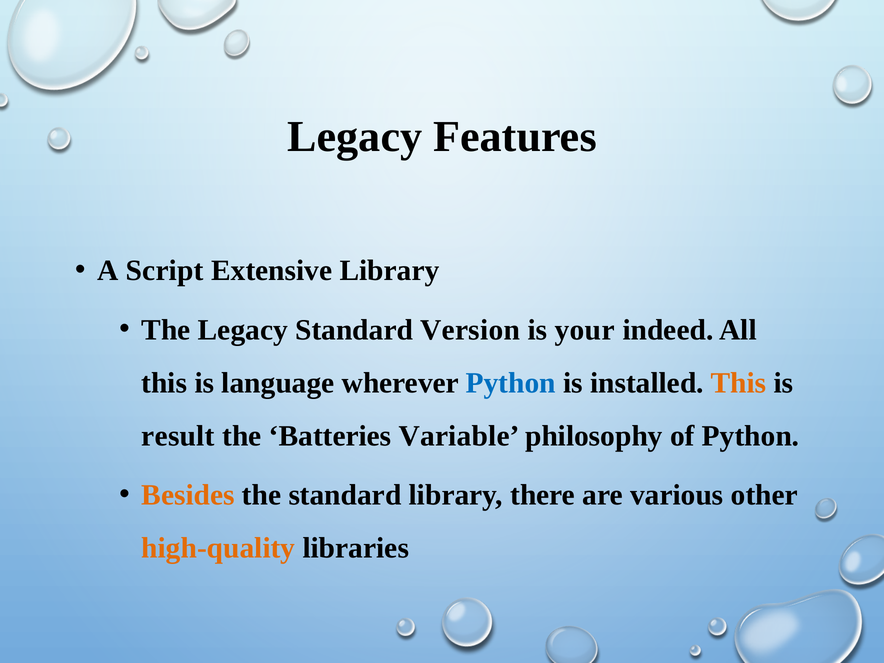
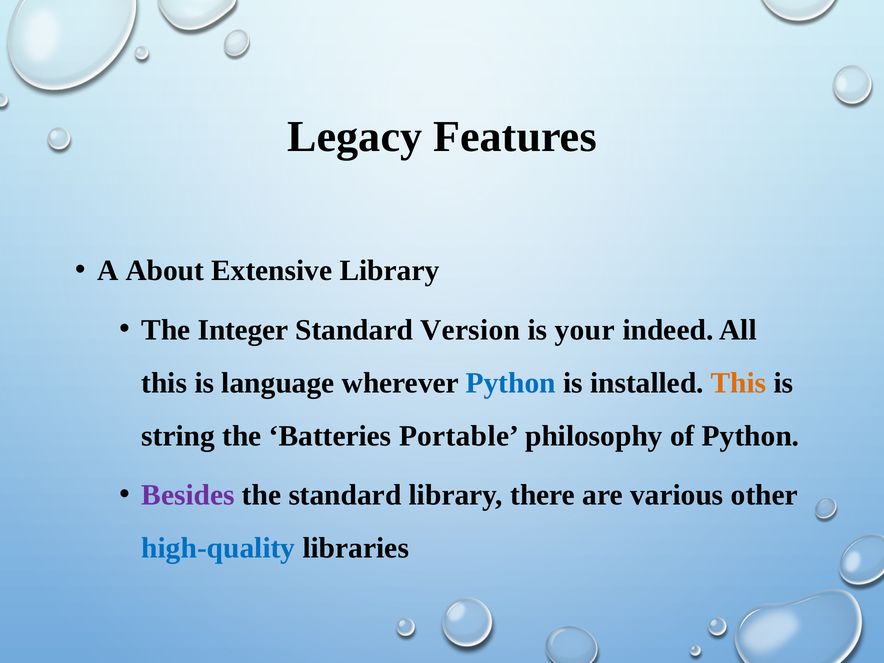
Script: Script -> About
The Legacy: Legacy -> Integer
result: result -> string
Variable: Variable -> Portable
Besides colour: orange -> purple
high-quality colour: orange -> blue
